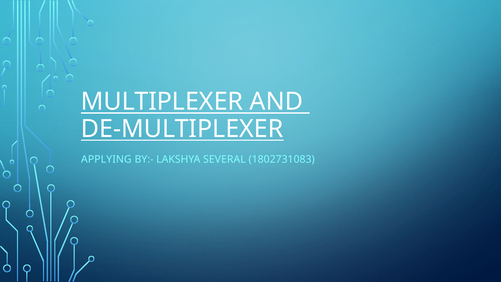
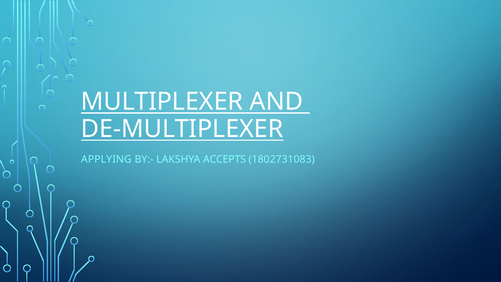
SEVERAL: SEVERAL -> ACCEPTS
